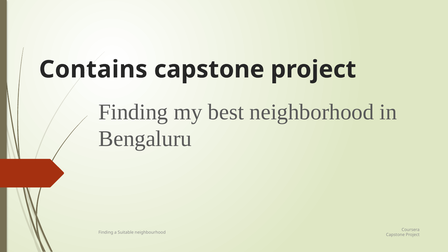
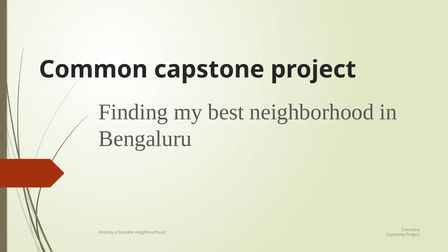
Contains: Contains -> Common
